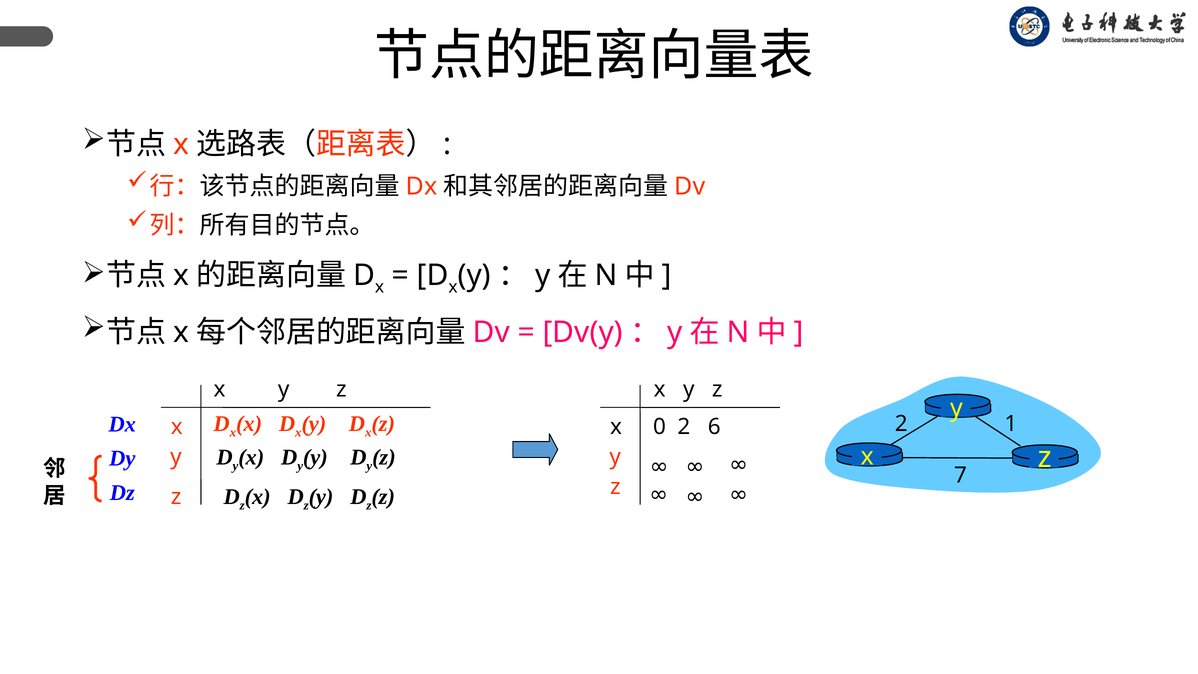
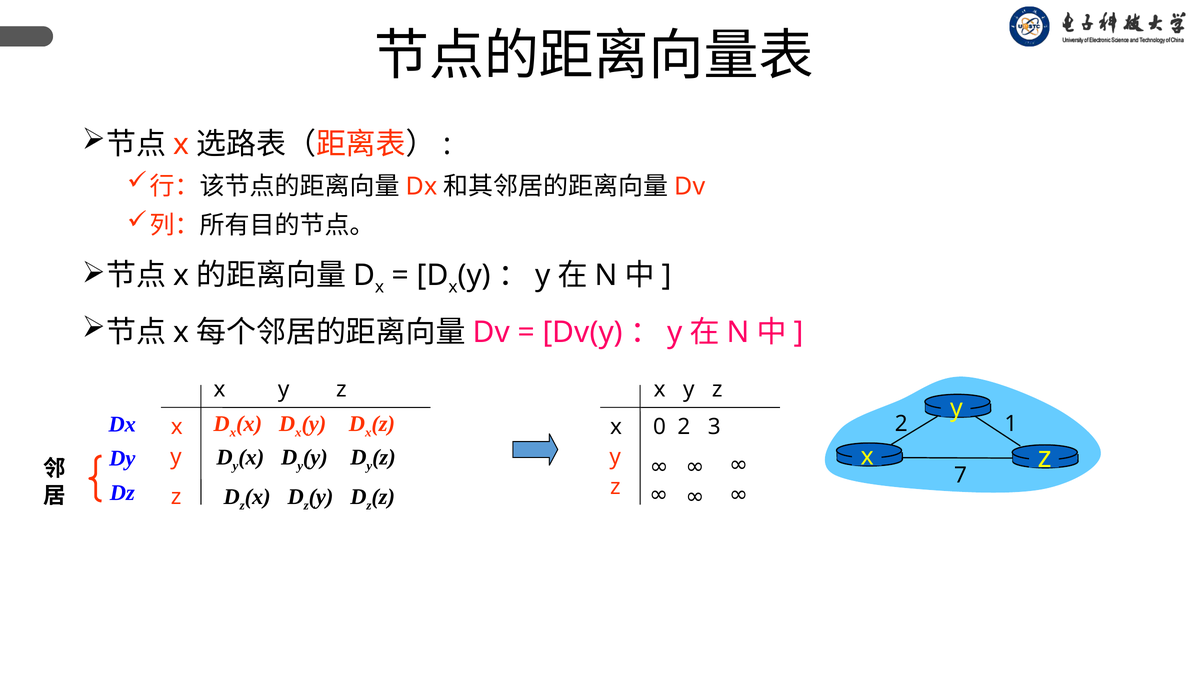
6: 6 -> 3
